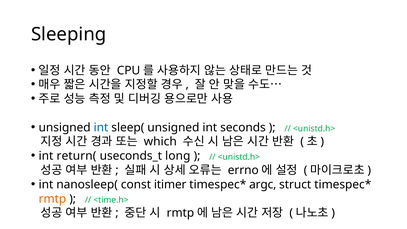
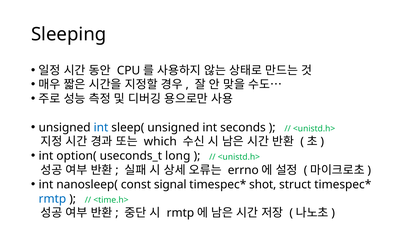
return(: return( -> option(
itimer: itimer -> signal
argc: argc -> shot
rmtp at (52, 199) colour: orange -> blue
